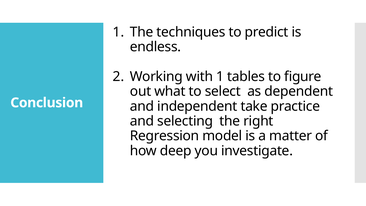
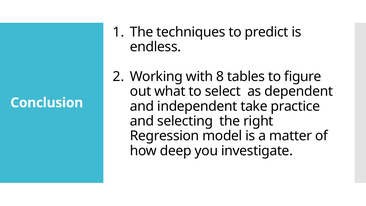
with 1: 1 -> 8
